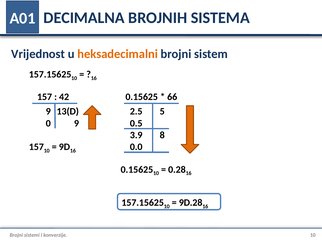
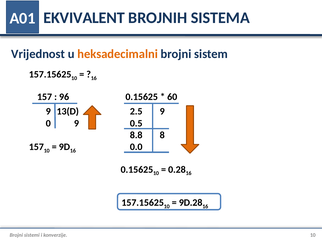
DECIMALNA: DECIMALNA -> EKVIVALENT
42: 42 -> 96
66: 66 -> 60
2.5 5: 5 -> 9
3.9: 3.9 -> 8.8
